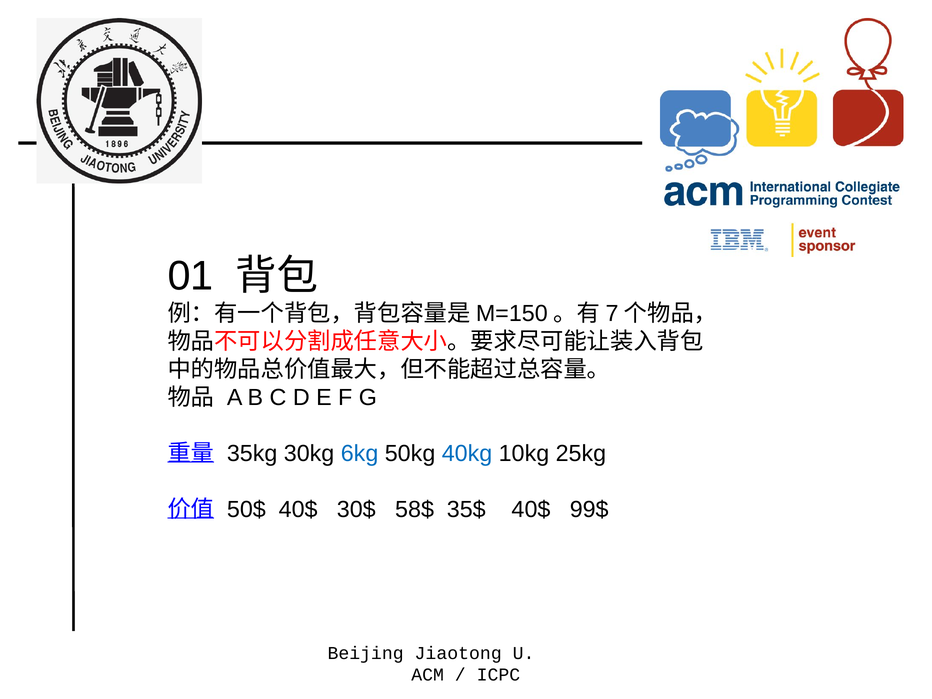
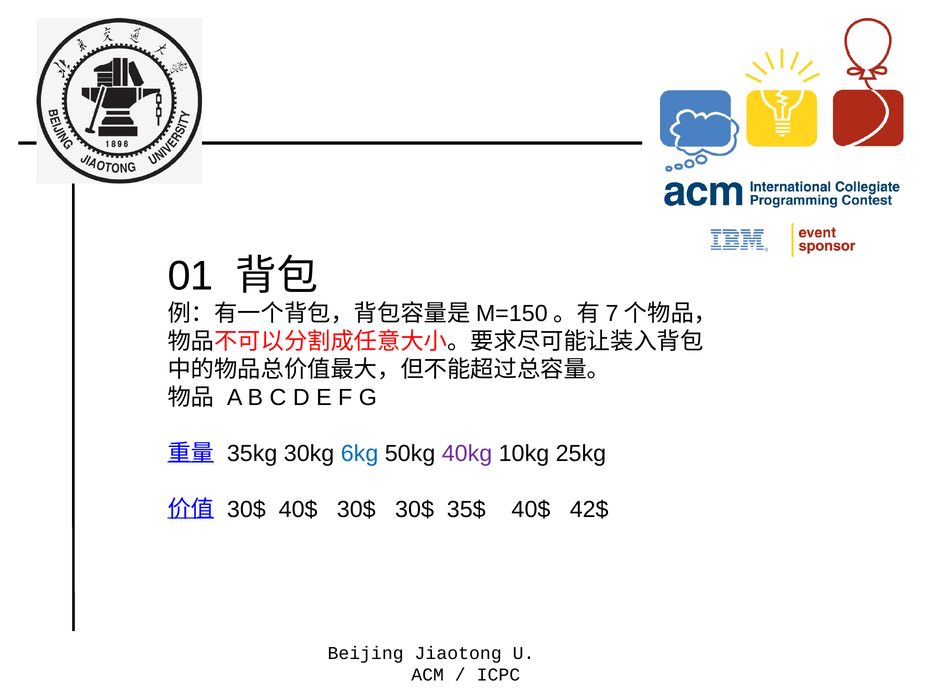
40kg colour: blue -> purple
50$ at (246, 509): 50$ -> 30$
30$ 58$: 58$ -> 30$
99$: 99$ -> 42$
